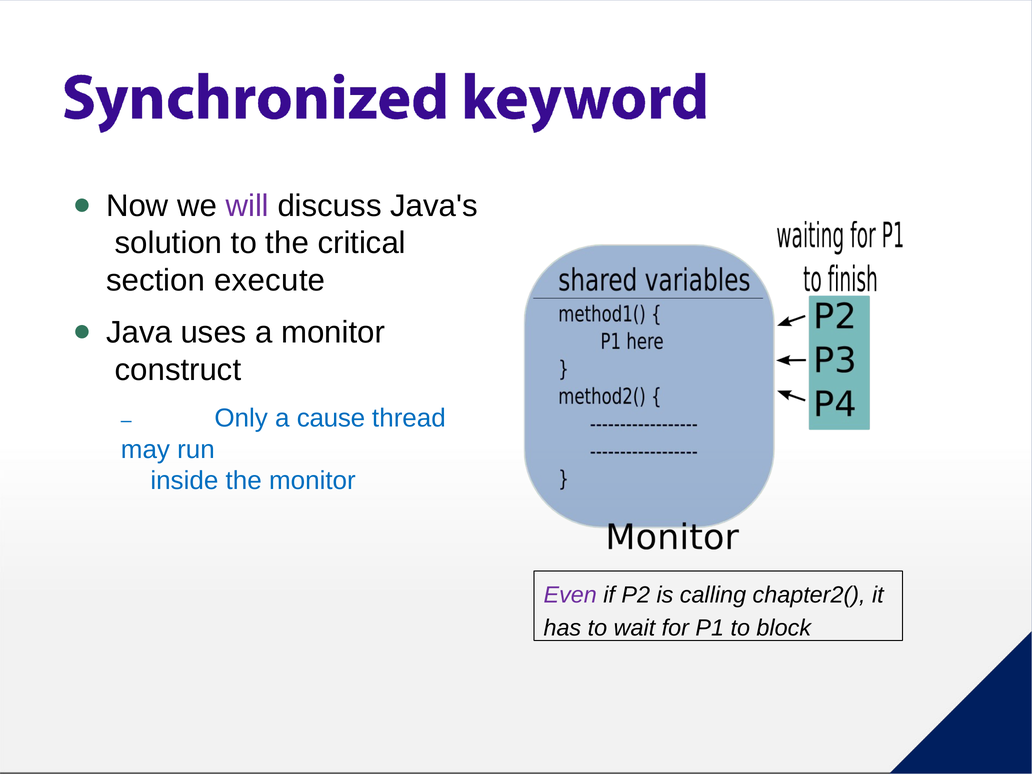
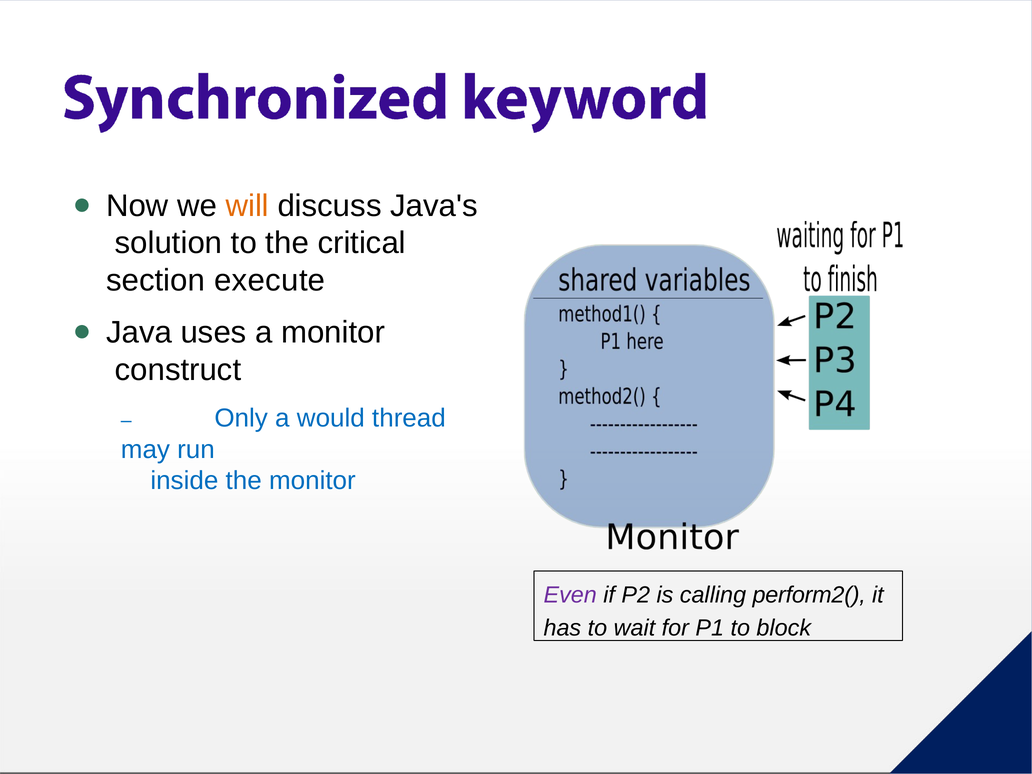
will colour: purple -> orange
cause: cause -> would
chapter2(: chapter2( -> perform2(
